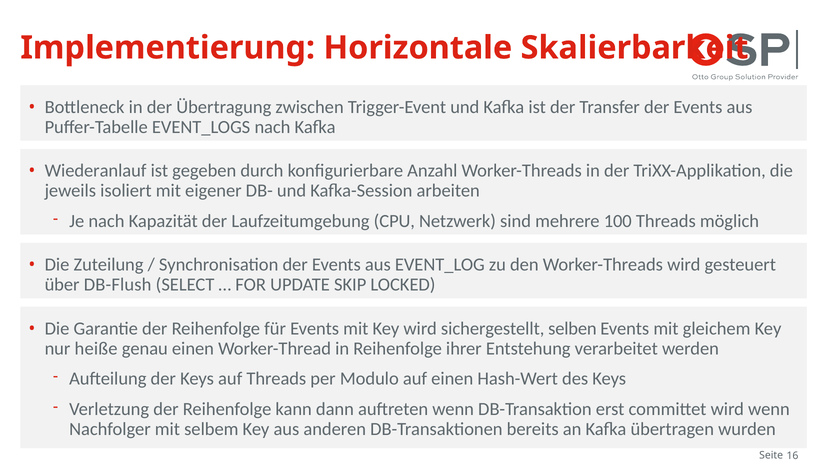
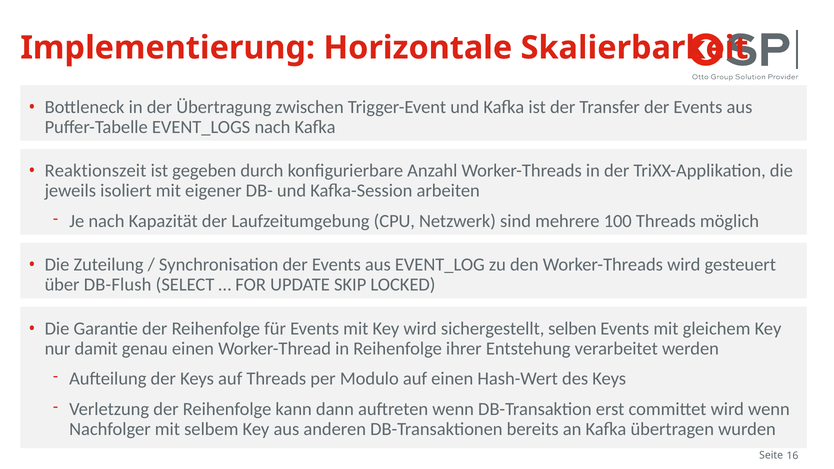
Wiederanlauf: Wiederanlauf -> Reaktionszeit
heiße: heiße -> damit
